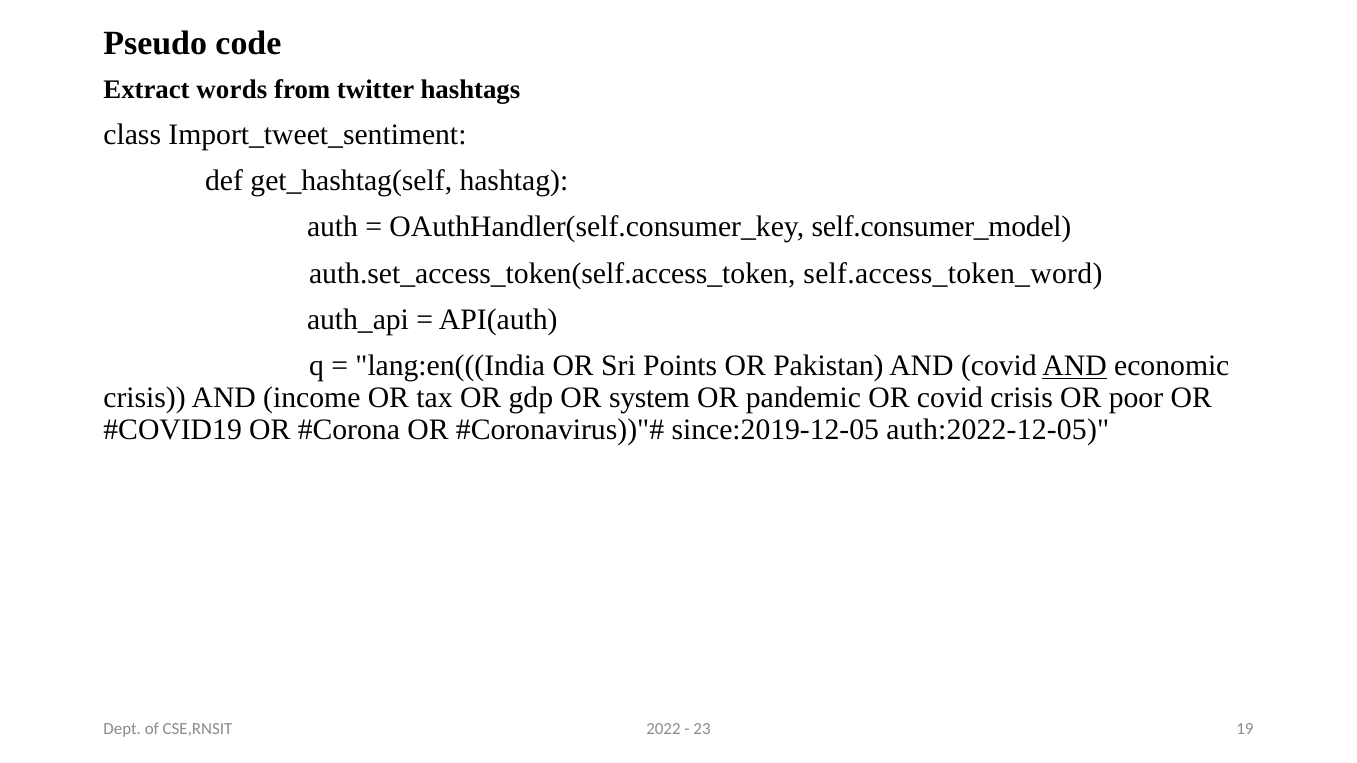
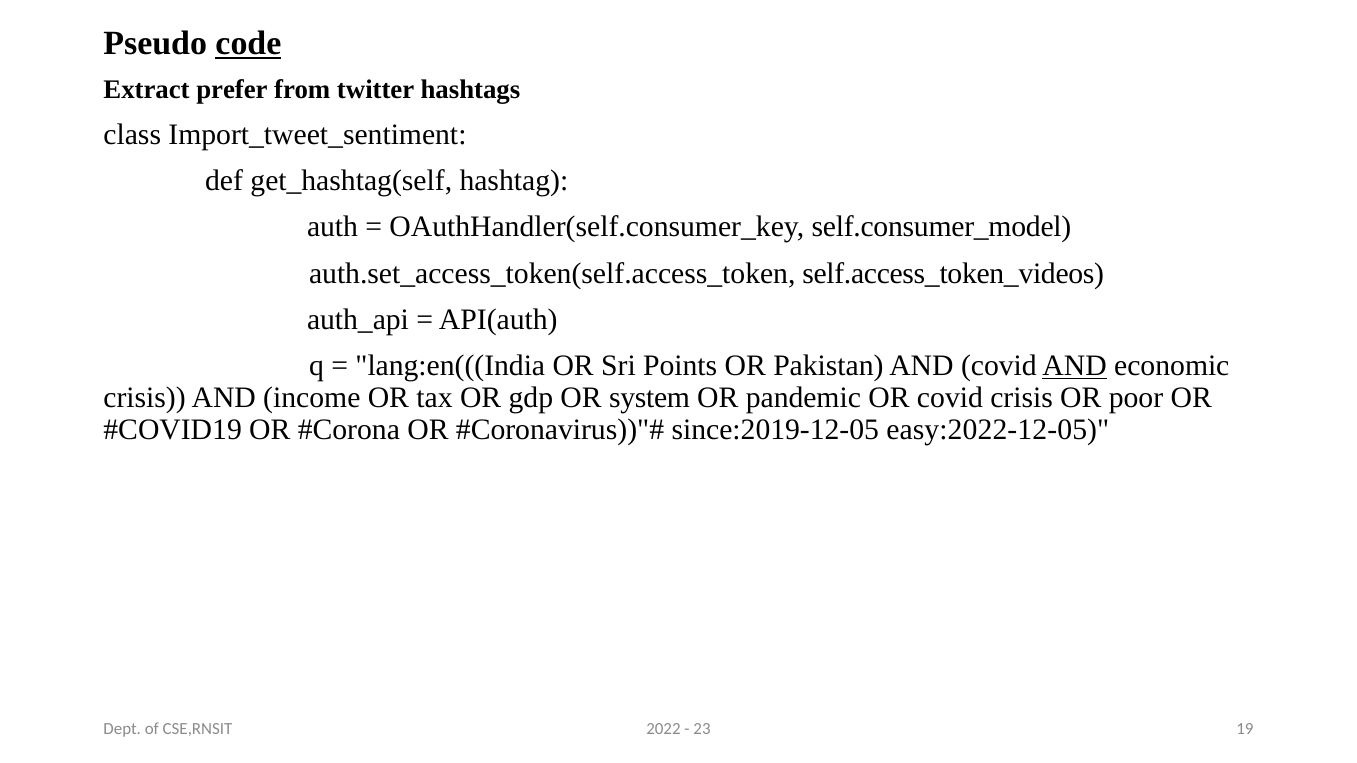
code underline: none -> present
words: words -> prefer
self.access_token_word: self.access_token_word -> self.access_token_videos
auth:2022-12-05: auth:2022-12-05 -> easy:2022-12-05
